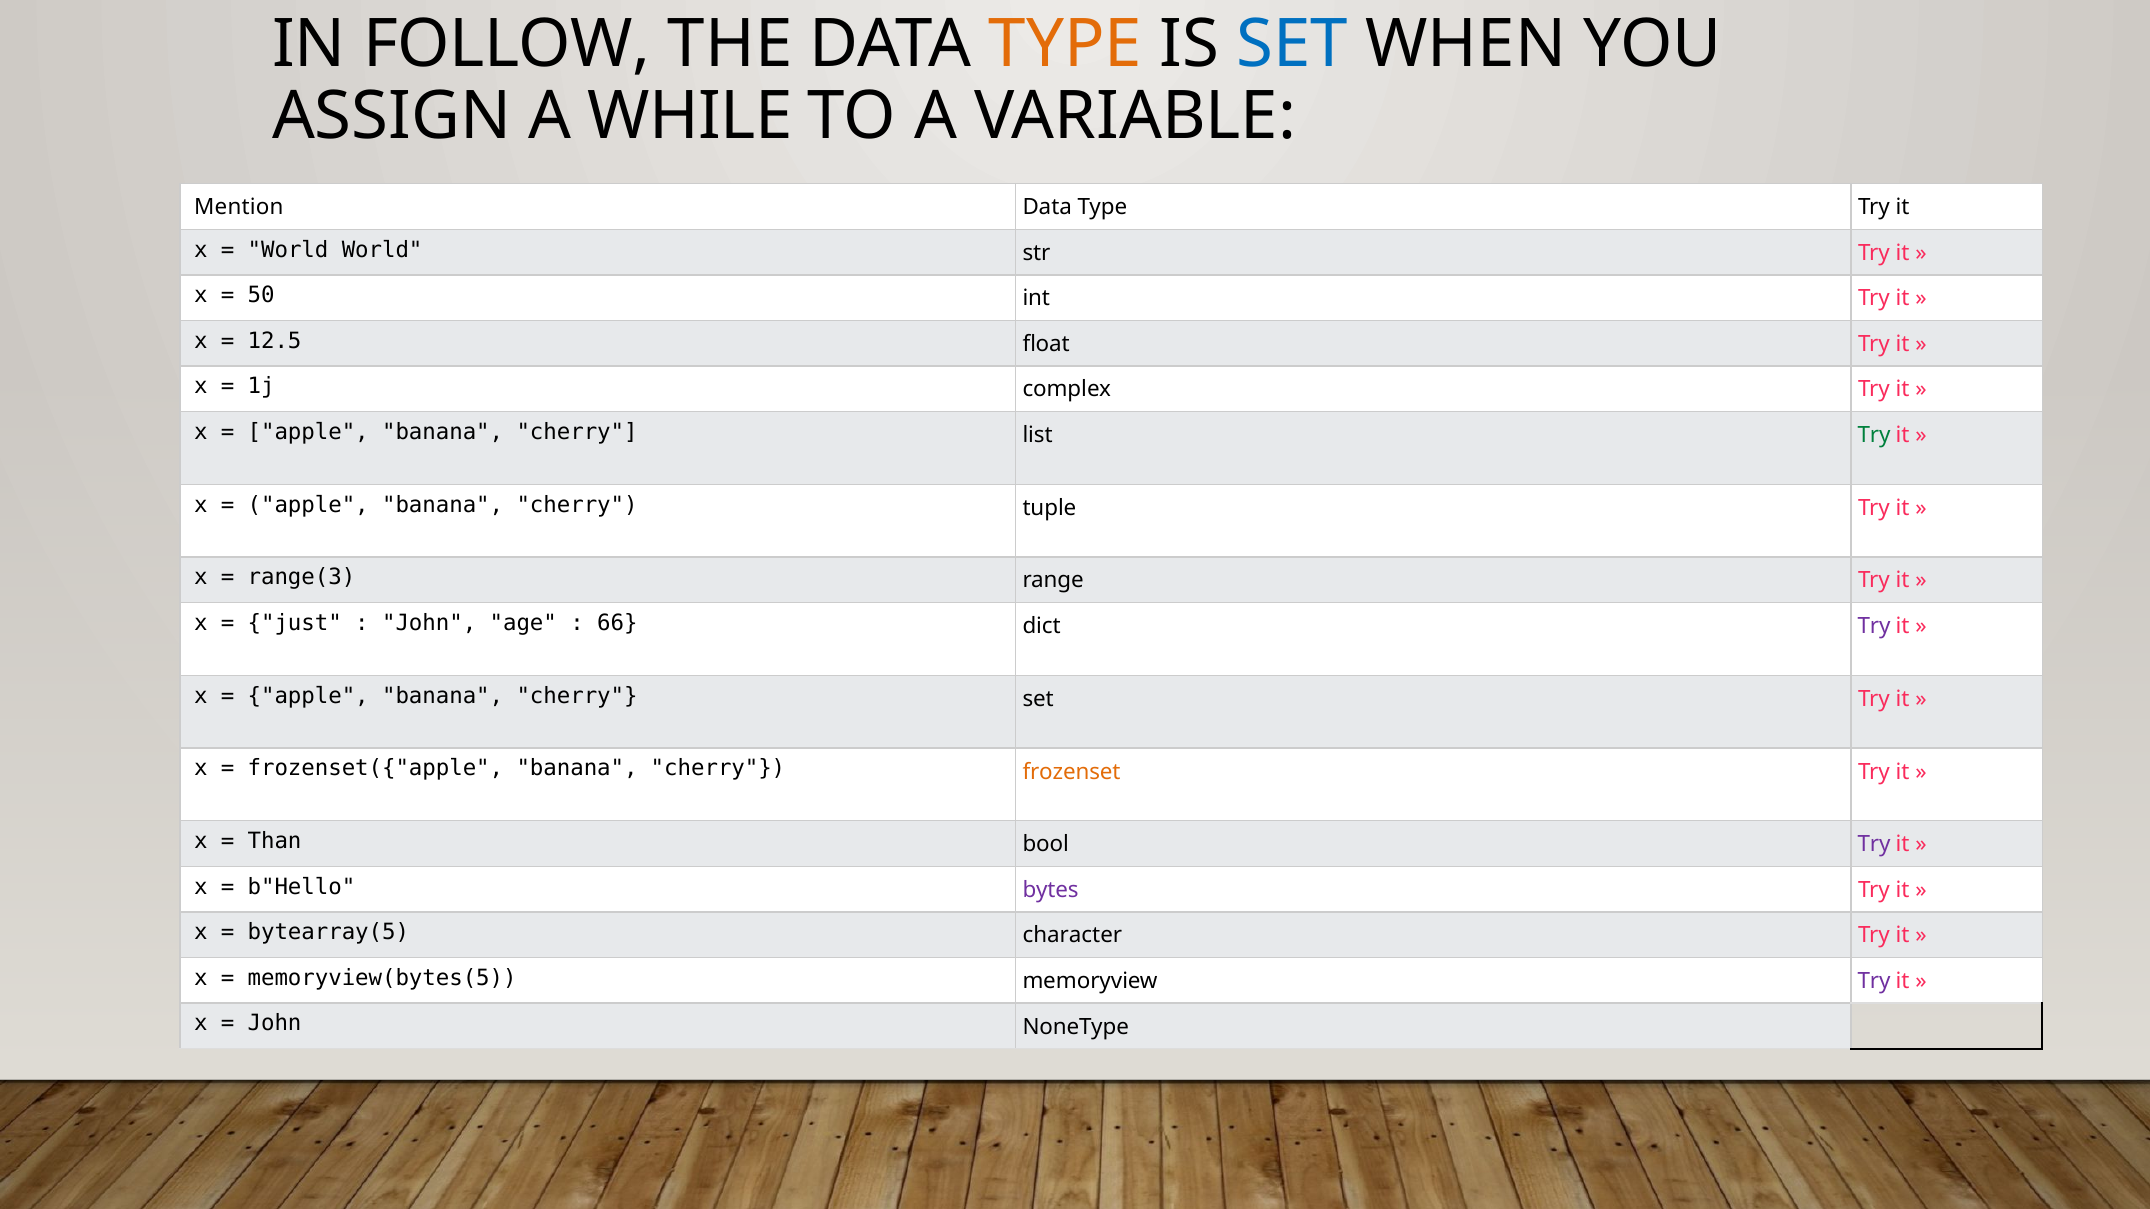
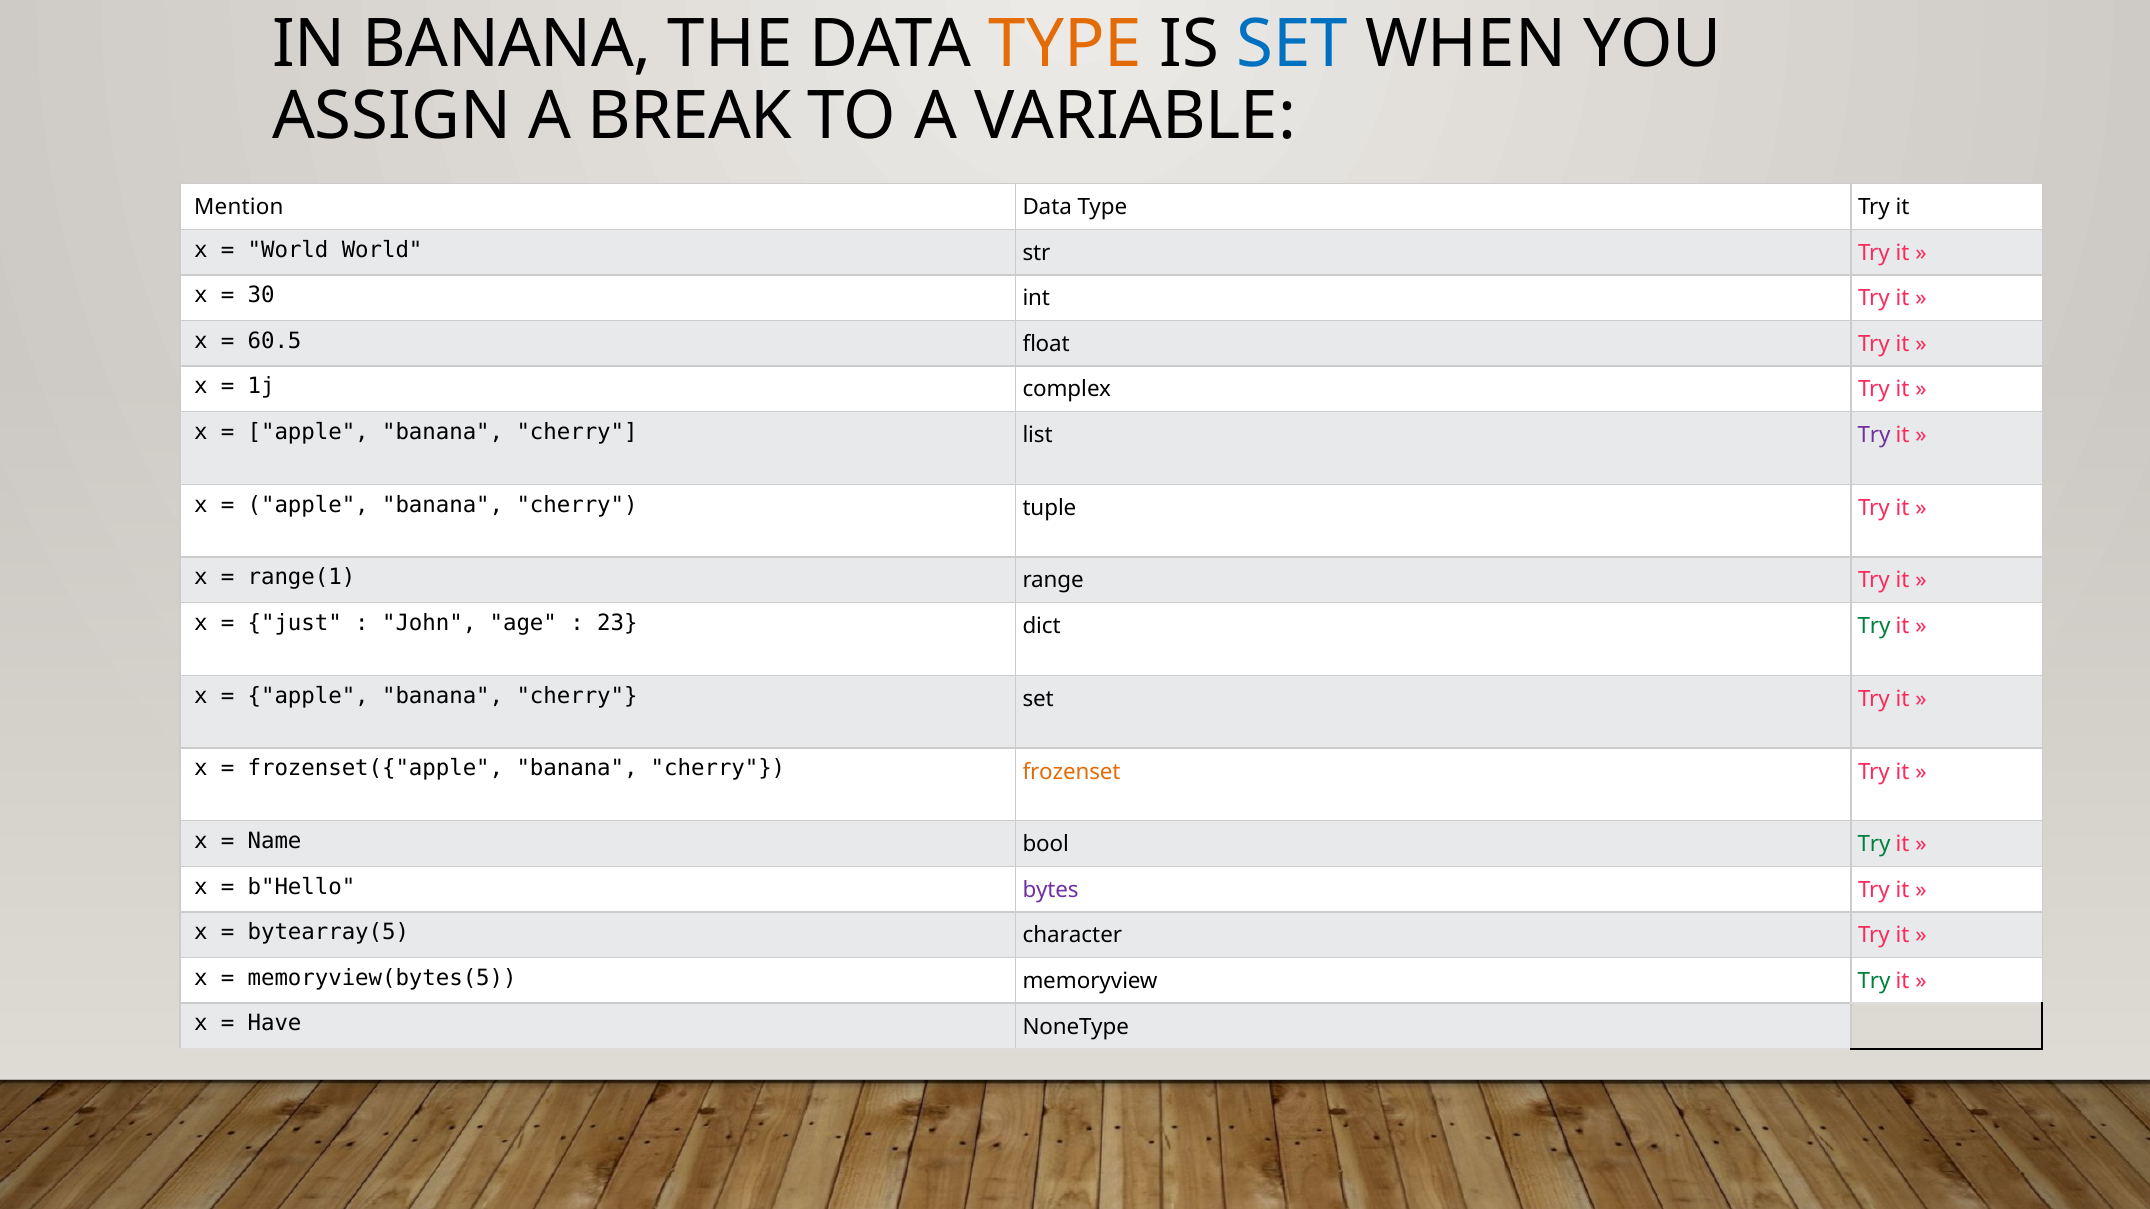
IN FOLLOW: FOLLOW -> BANANA
WHILE: WHILE -> BREAK
50: 50 -> 30
12.5: 12.5 -> 60.5
Try at (1874, 435) colour: green -> purple
range(3: range(3 -> range(1
66: 66 -> 23
Try at (1874, 626) colour: purple -> green
Than: Than -> Name
Try at (1874, 845) colour: purple -> green
Try at (1874, 981) colour: purple -> green
John at (275, 1024): John -> Have
